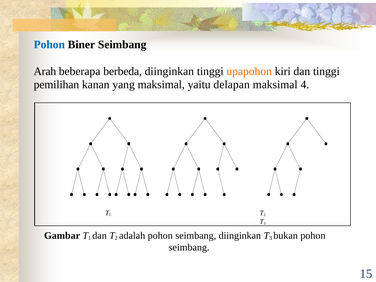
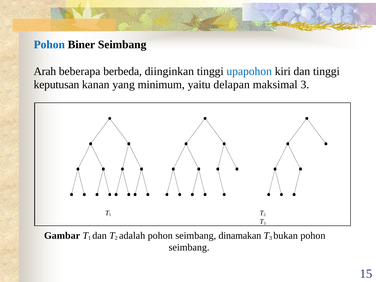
upapohon colour: orange -> blue
pemilihan: pemilihan -> keputusan
yang maksimal: maksimal -> minimum
maksimal 4: 4 -> 3
seimbang diinginkan: diinginkan -> dinamakan
